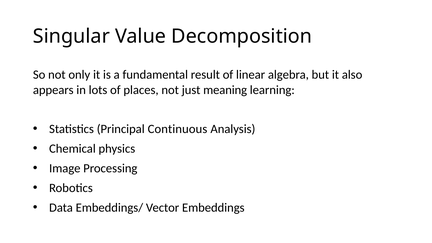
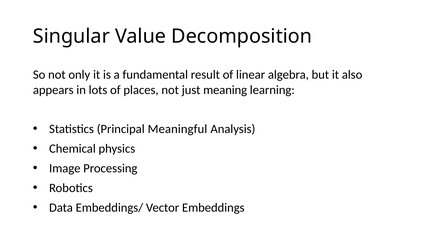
Continuous: Continuous -> Meaningful
